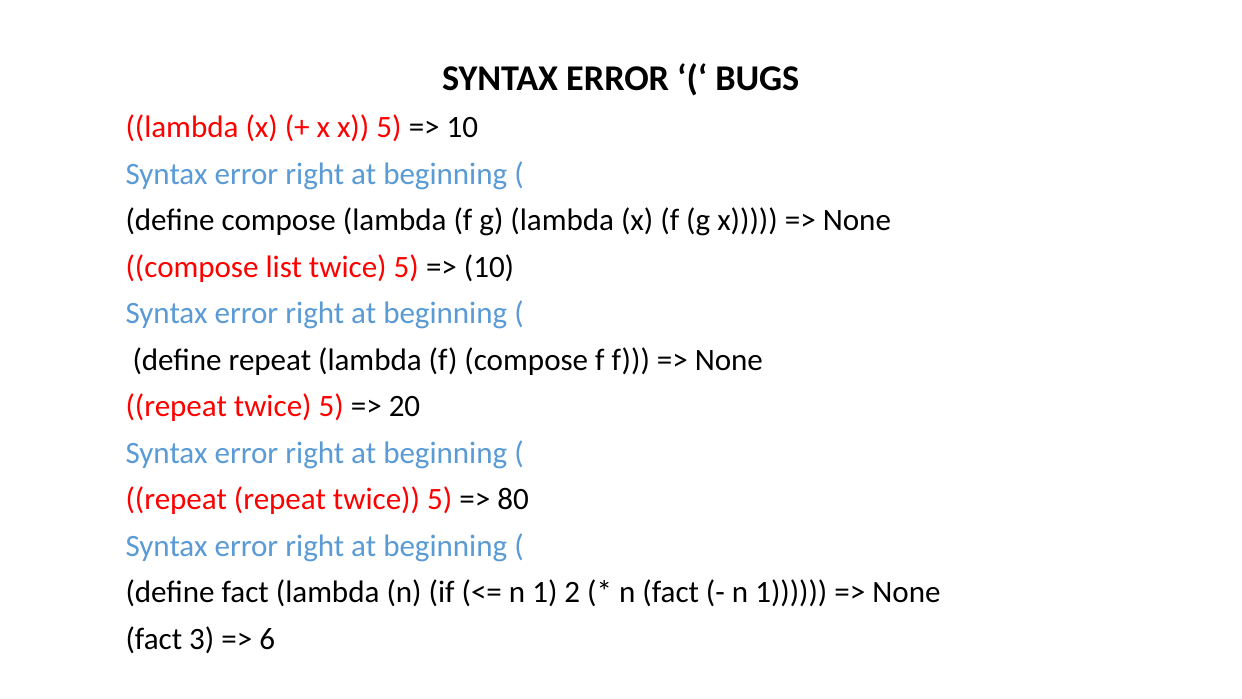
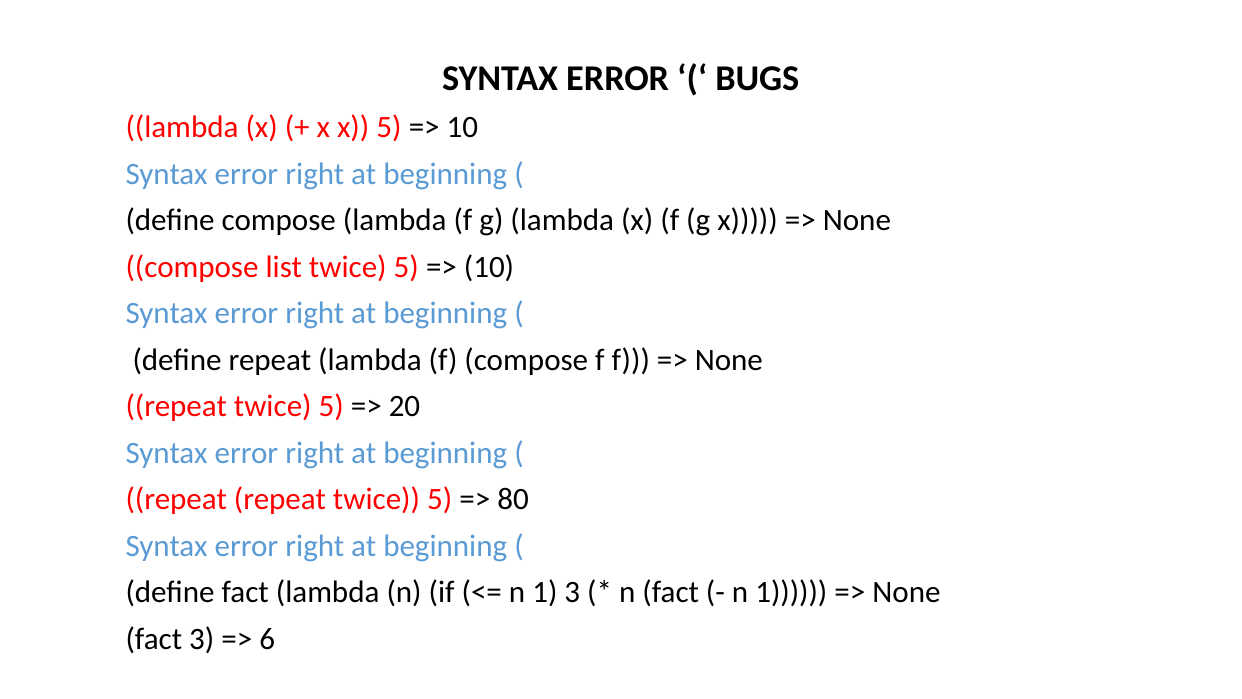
1 2: 2 -> 3
